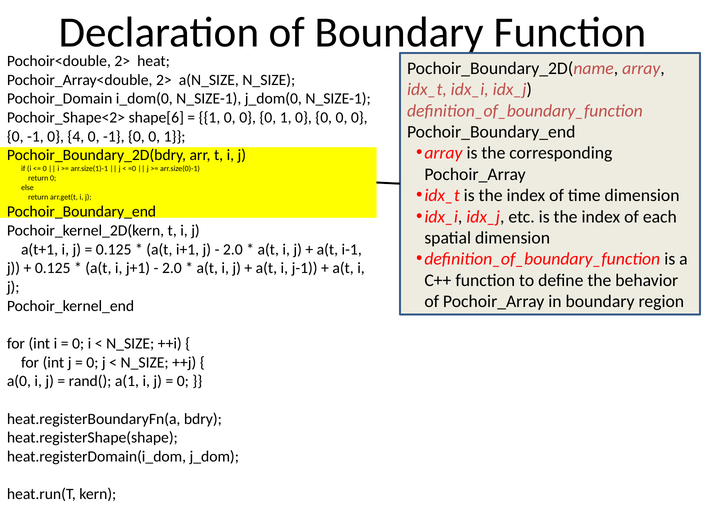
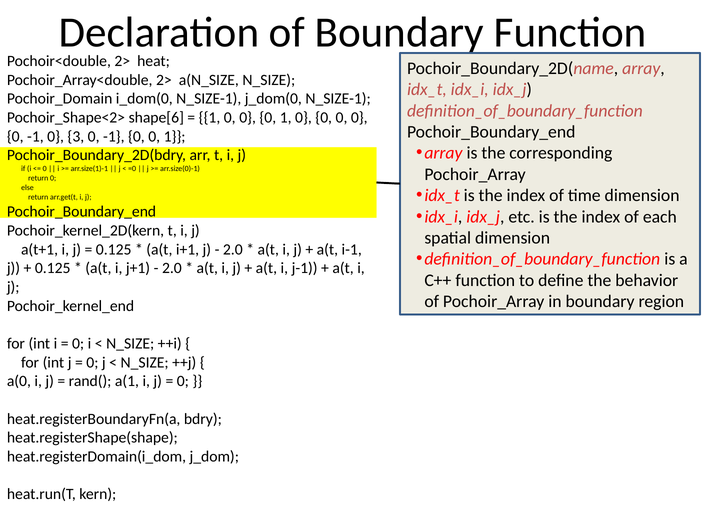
4: 4 -> 3
